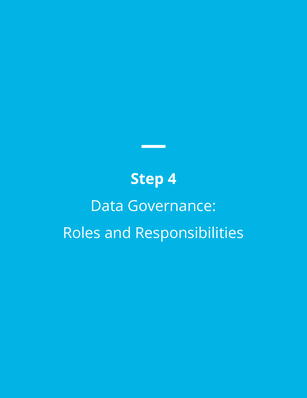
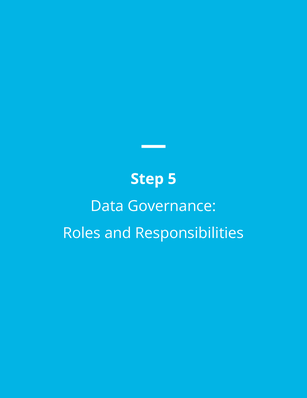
4: 4 -> 5
